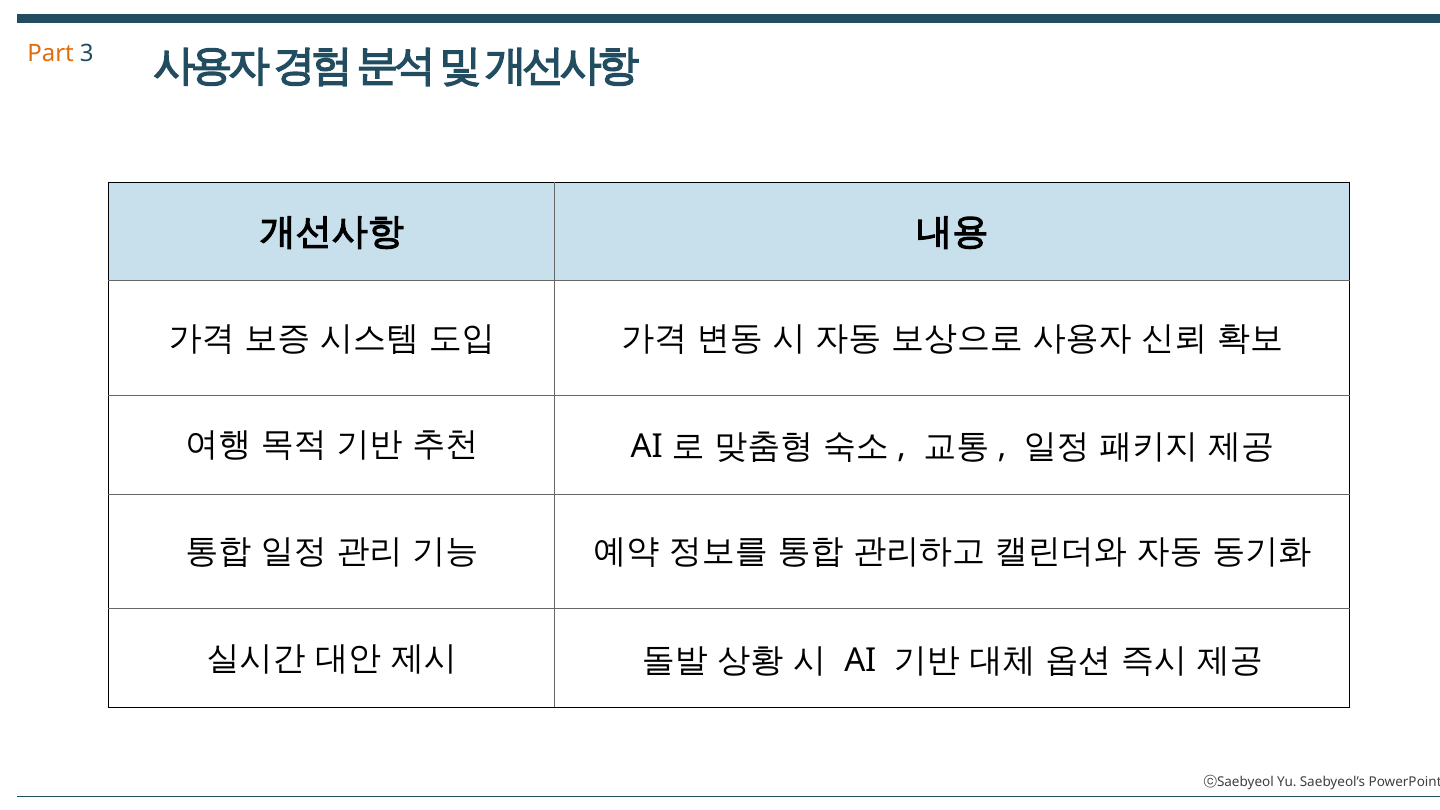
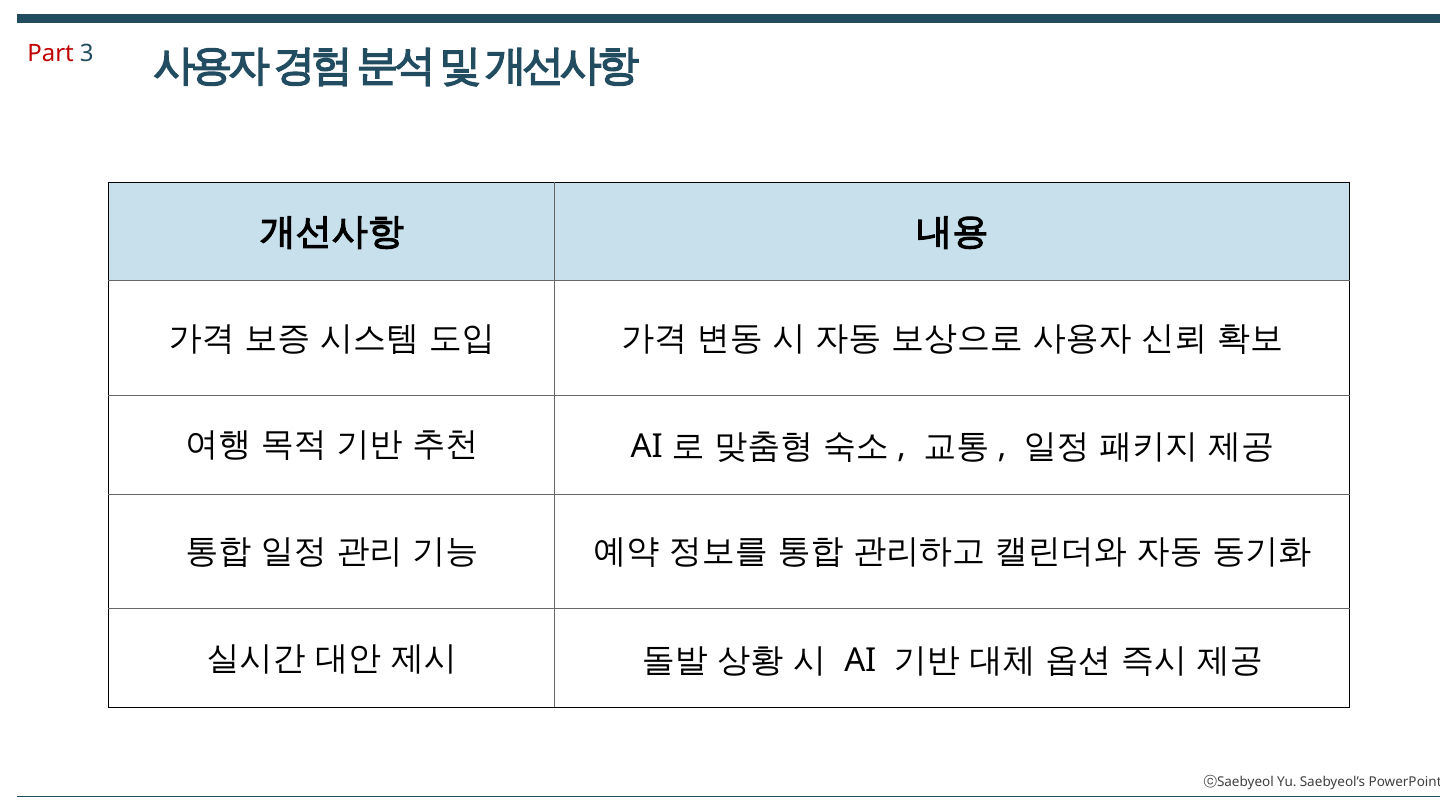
Part colour: orange -> red
